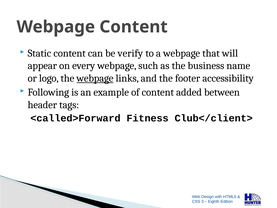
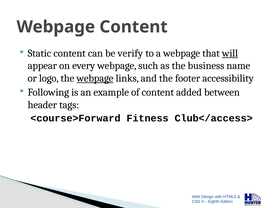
will underline: none -> present
<called>Forward: <called>Forward -> <course>Forward
Club</client>: Club</client> -> Club</access>
